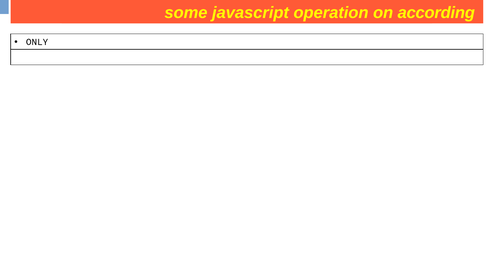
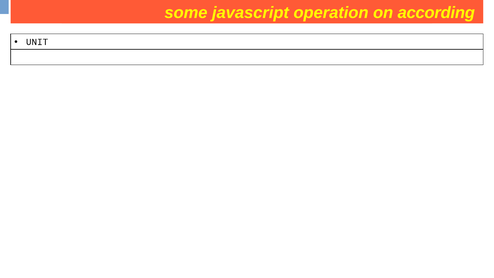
ONLY: ONLY -> UNIT
